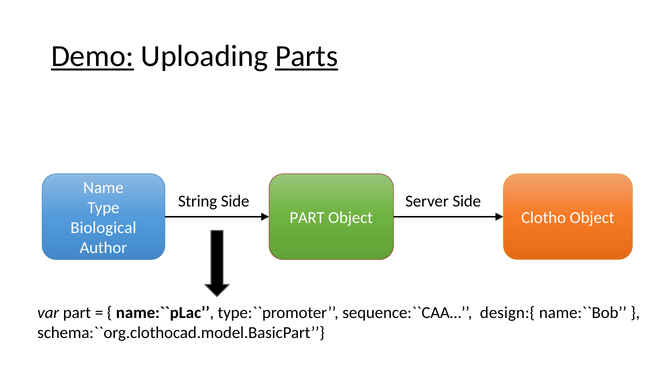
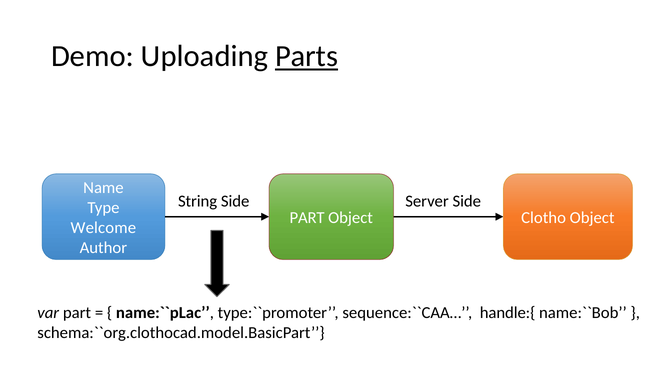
Demo underline: present -> none
Biological: Biological -> Welcome
design:{: design:{ -> handle:{
